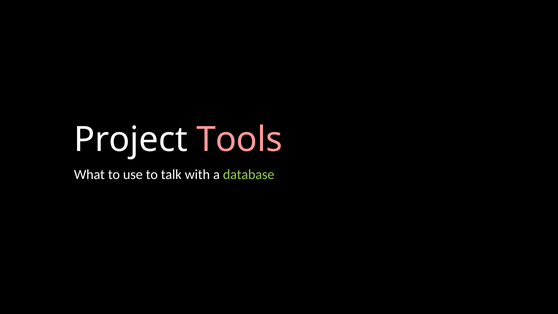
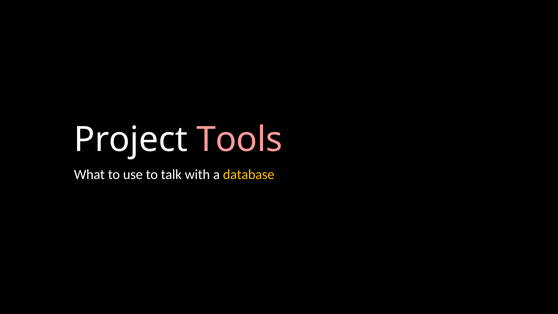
database colour: light green -> yellow
